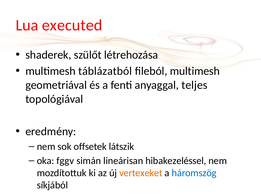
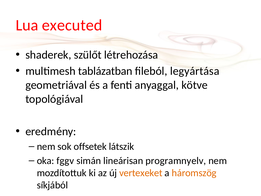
táblázatból: táblázatból -> tablázatban
fileból multimesh: multimesh -> legyártása
teljes: teljes -> kötve
hibakezeléssel: hibakezeléssel -> programnyelv
háromszög colour: blue -> orange
